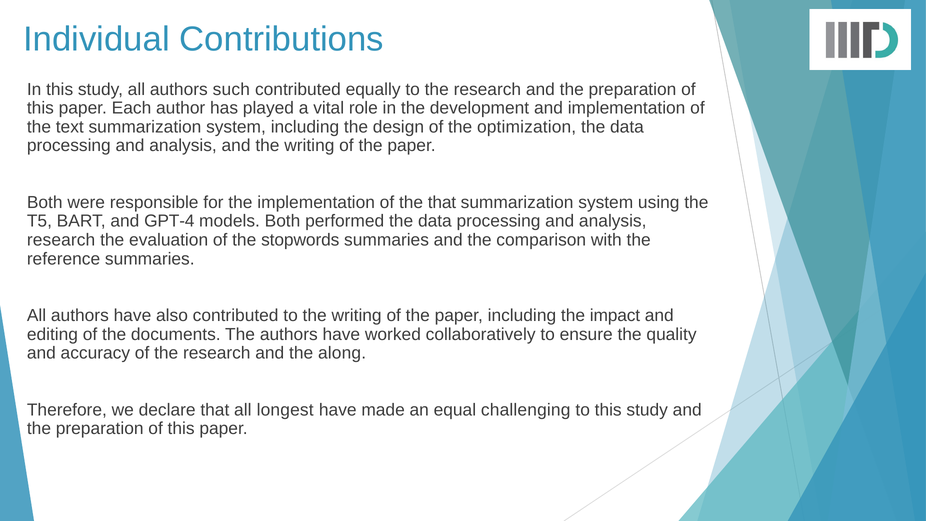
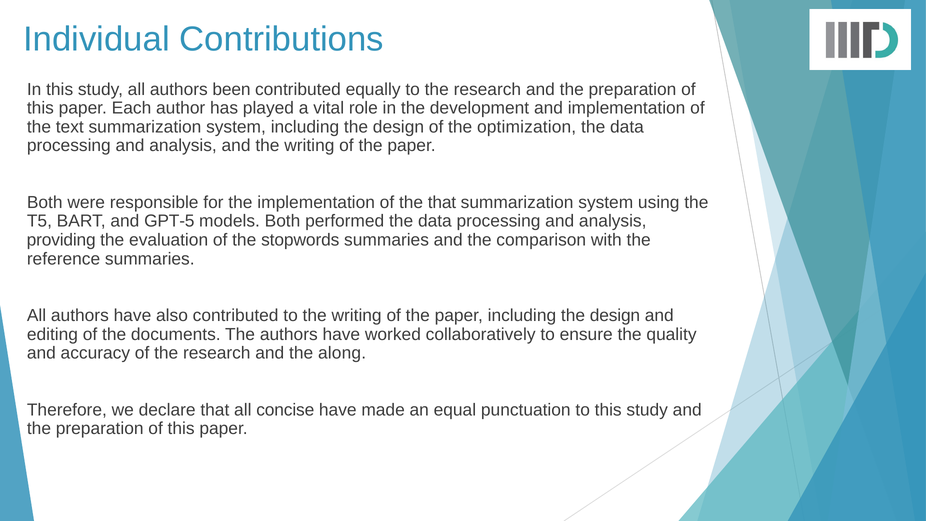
such: such -> been
GPT-4: GPT-4 -> GPT-5
research at (61, 240): research -> providing
paper including the impact: impact -> design
longest: longest -> concise
challenging: challenging -> punctuation
